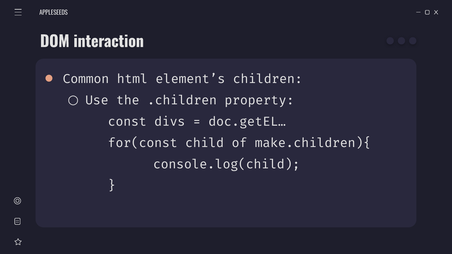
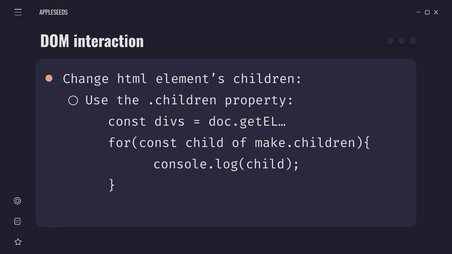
Common: Common -> Change
